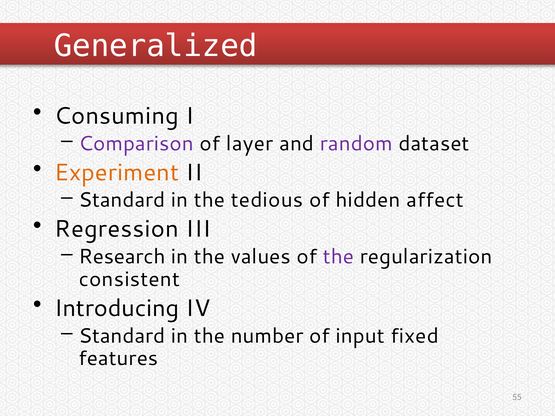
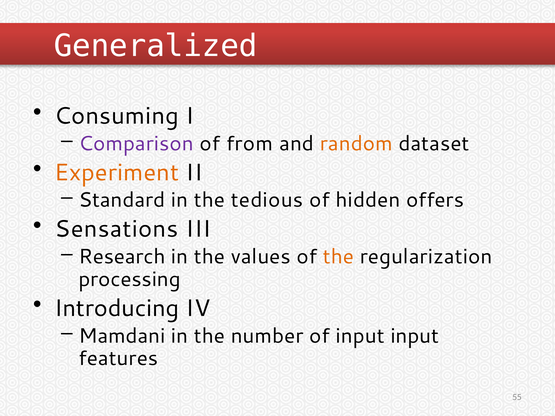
layer: layer -> from
random colour: purple -> orange
affect: affect -> offers
Regression: Regression -> Sensations
the at (338, 257) colour: purple -> orange
consistent: consistent -> processing
Standard at (122, 336): Standard -> Mamdani
input fixed: fixed -> input
